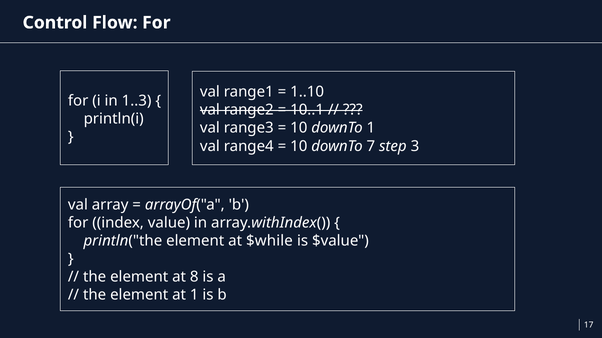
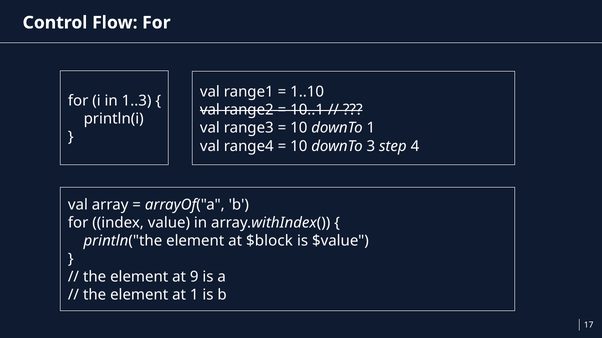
7: 7 -> 3
3: 3 -> 4
$while: $while -> $block
8: 8 -> 9
